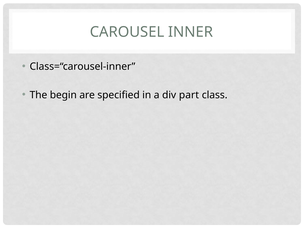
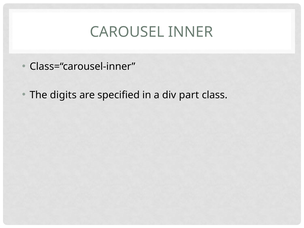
begin: begin -> digits
